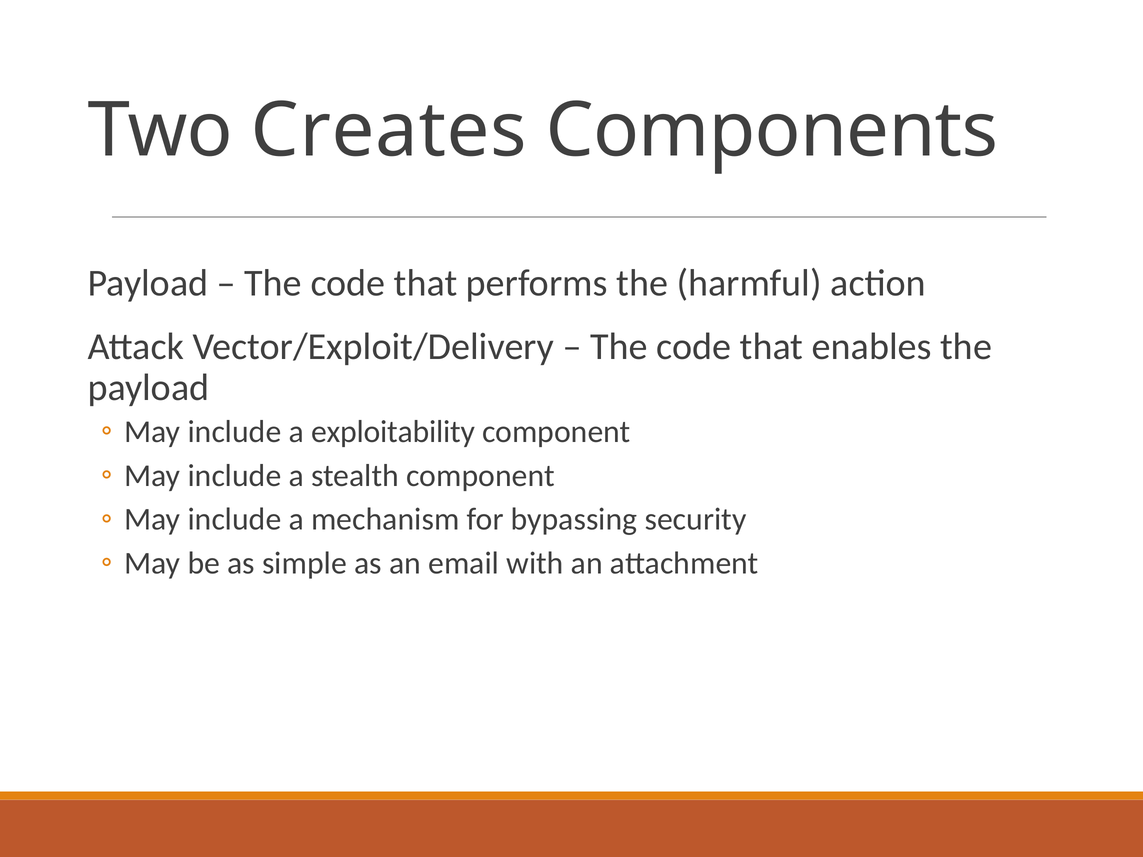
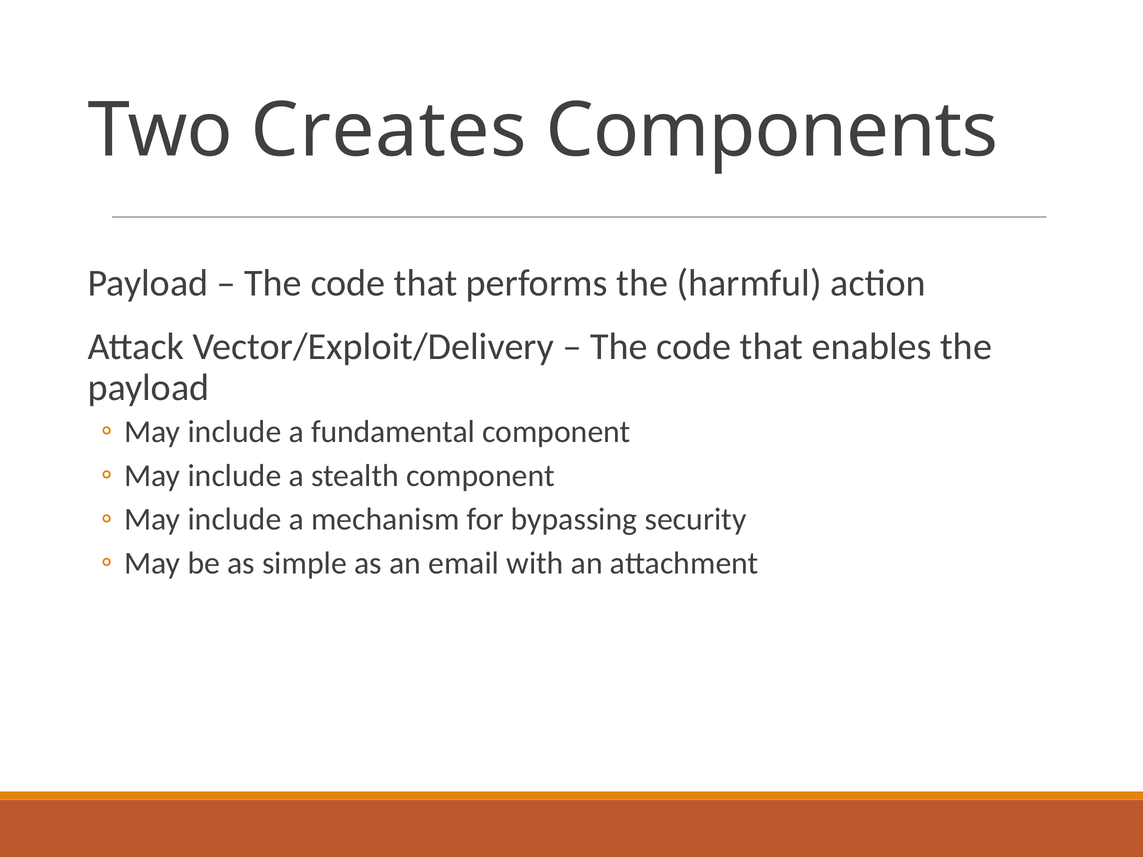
exploitability: exploitability -> fundamental
